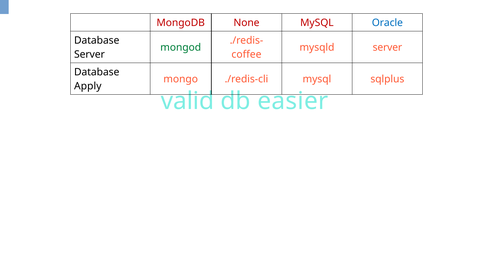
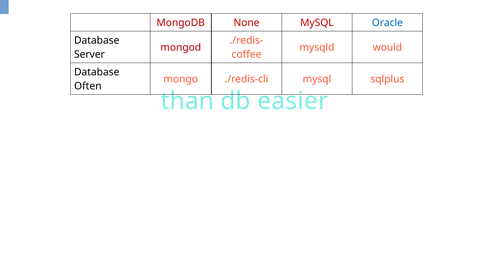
mongod colour: green -> red
mysqld server: server -> would
Apply: Apply -> Often
valid: valid -> than
